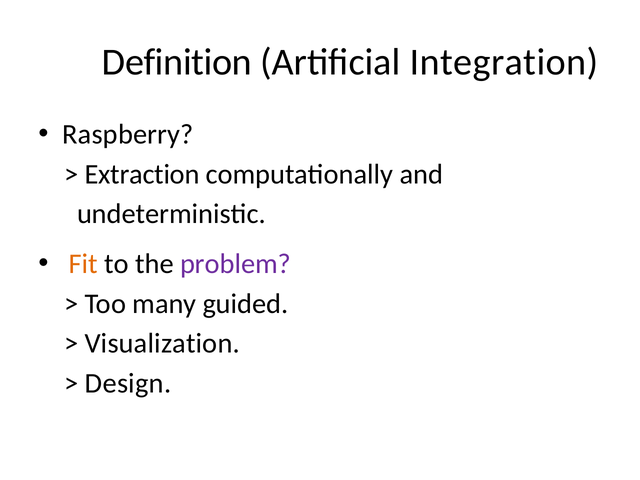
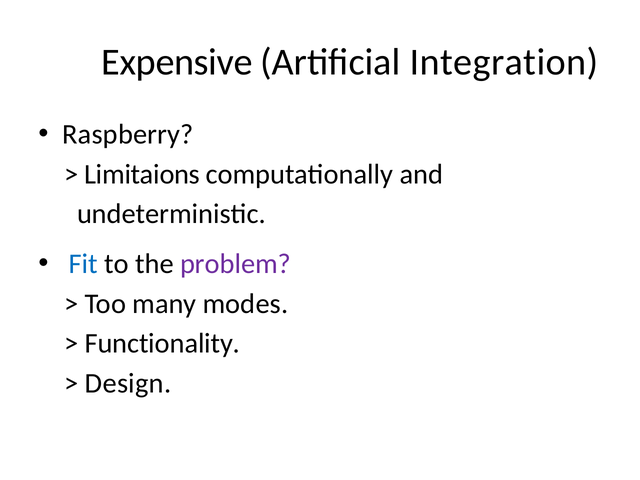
Definition: Definition -> Expensive
Extraction: Extraction -> Limitaions
Fit colour: orange -> blue
guided: guided -> modes
Visualization: Visualization -> Functionality
